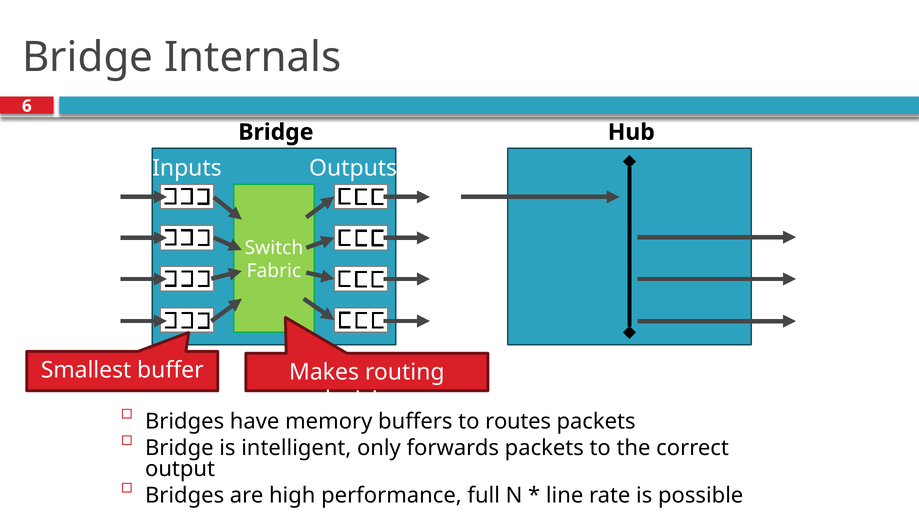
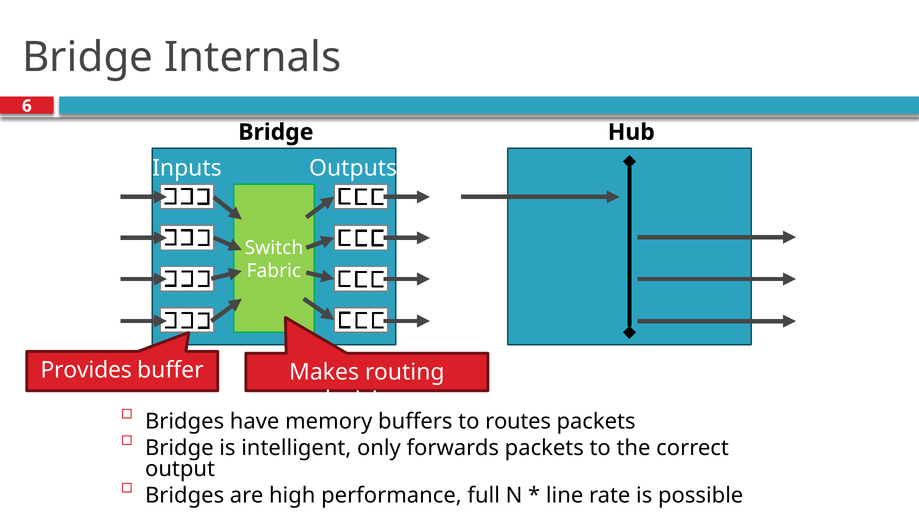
Smallest: Smallest -> Provides
